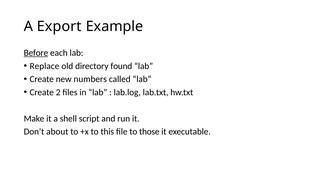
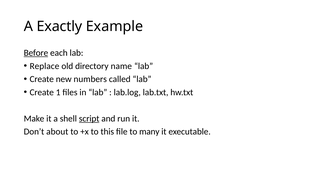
Export: Export -> Exactly
found: found -> name
2: 2 -> 1
script underline: none -> present
those: those -> many
